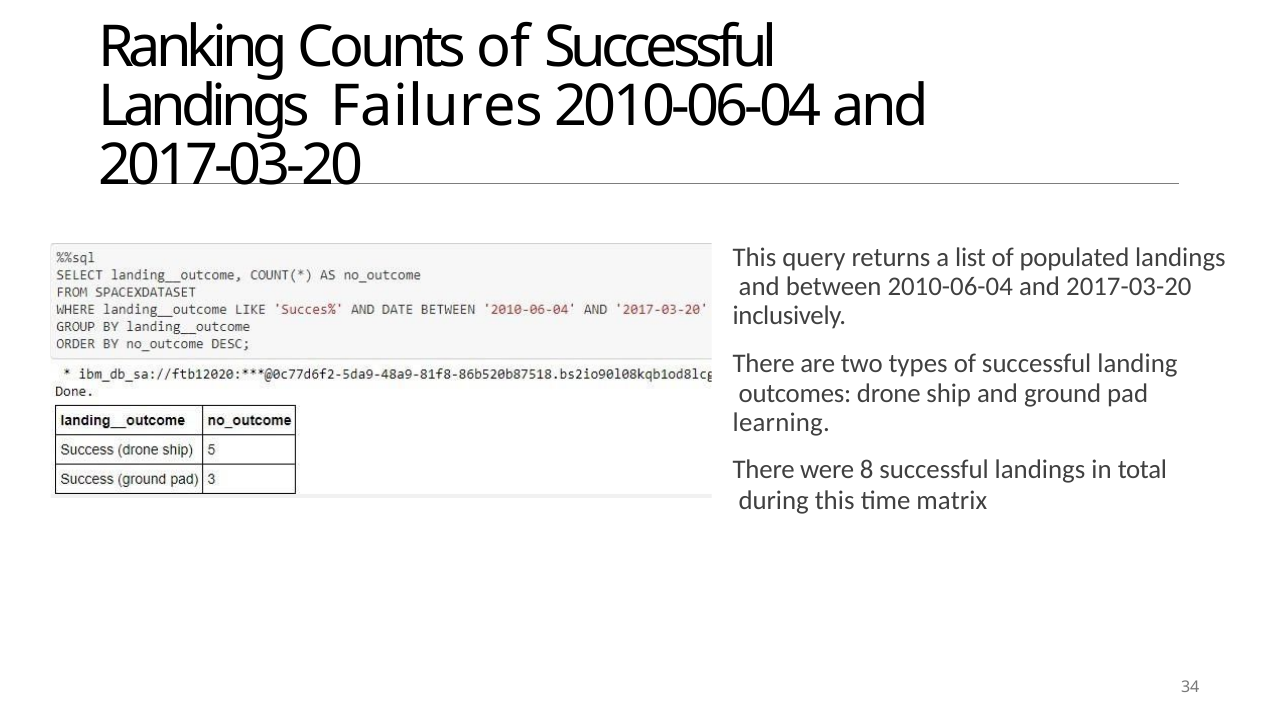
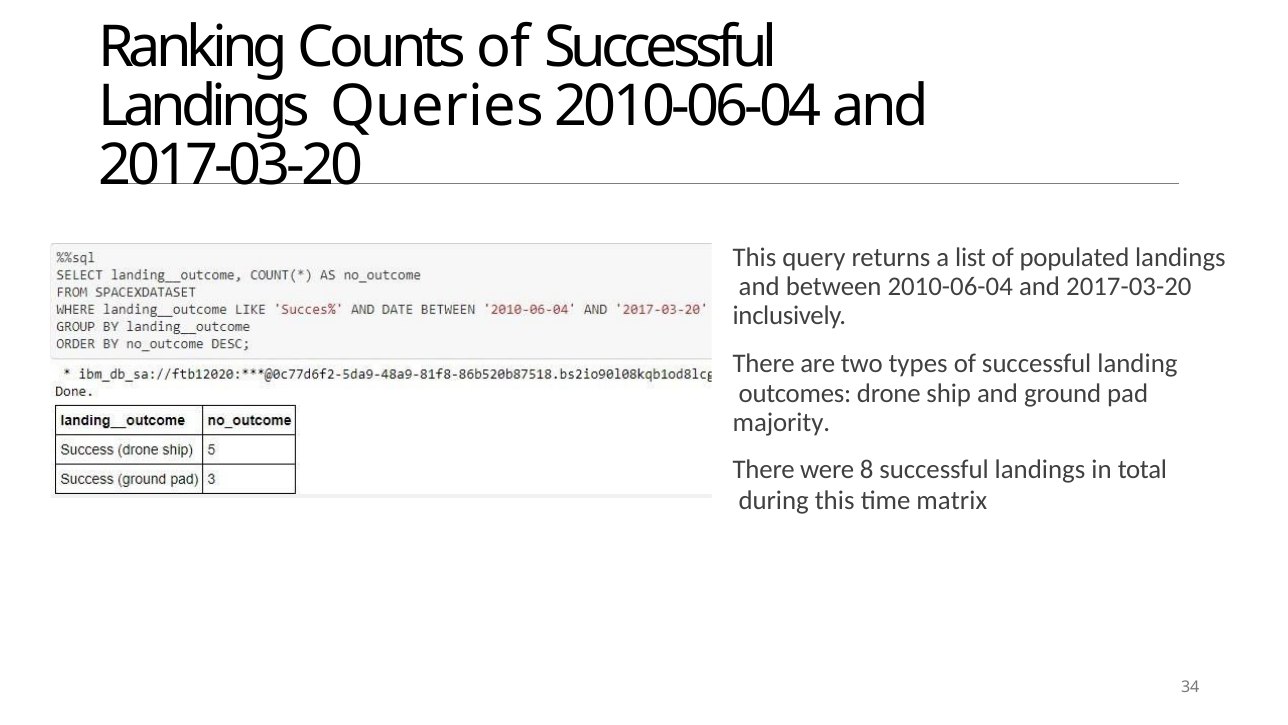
Failures: Failures -> Queries
learning: learning -> majority
